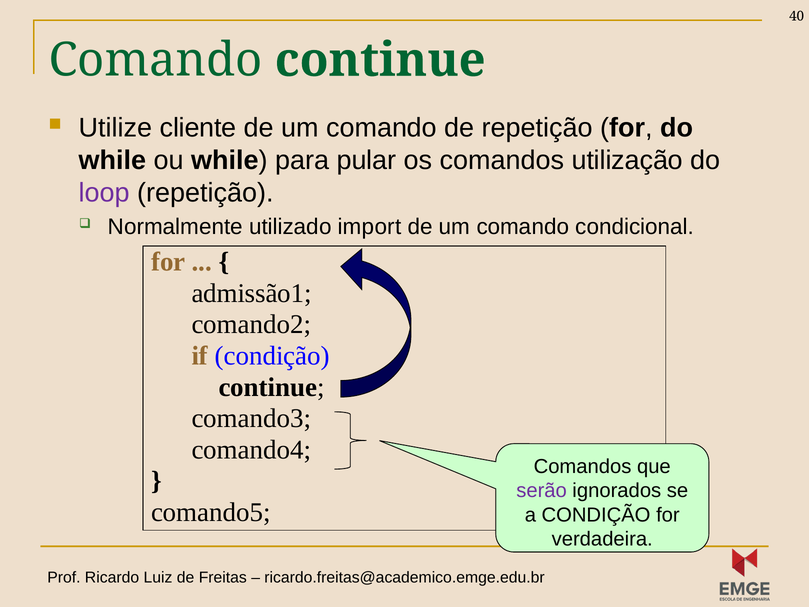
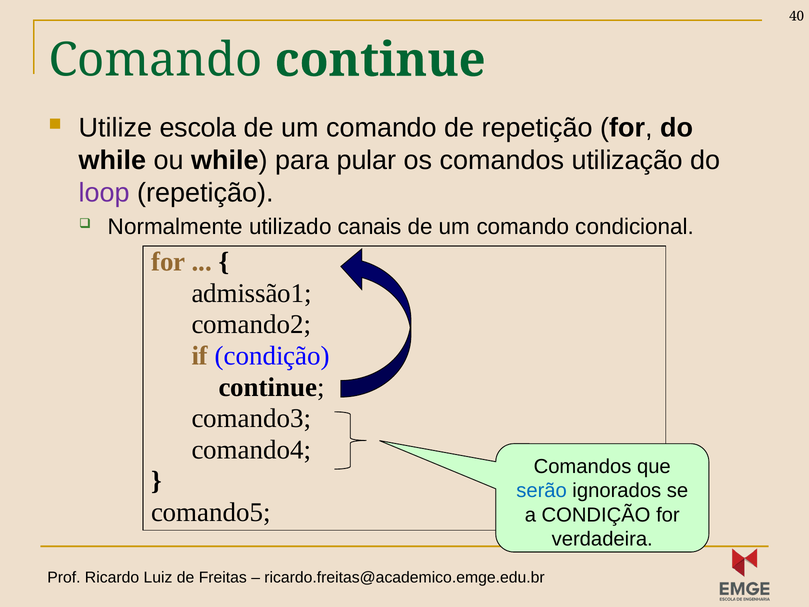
cliente: cliente -> escola
import: import -> canais
serão colour: purple -> blue
